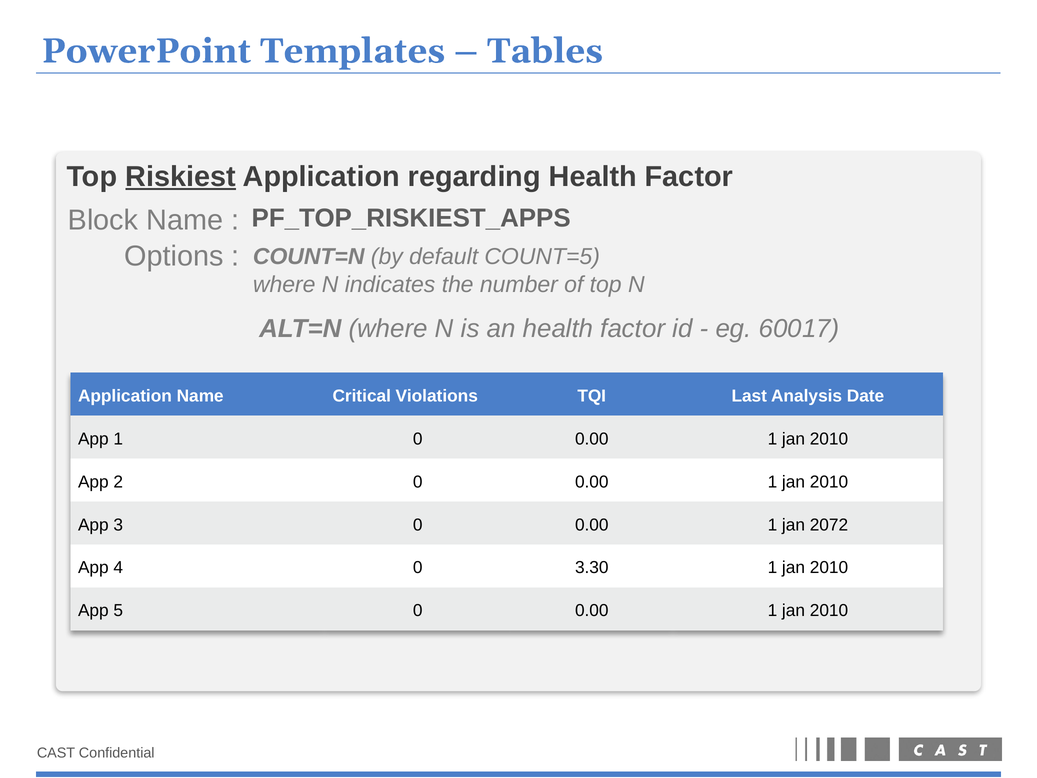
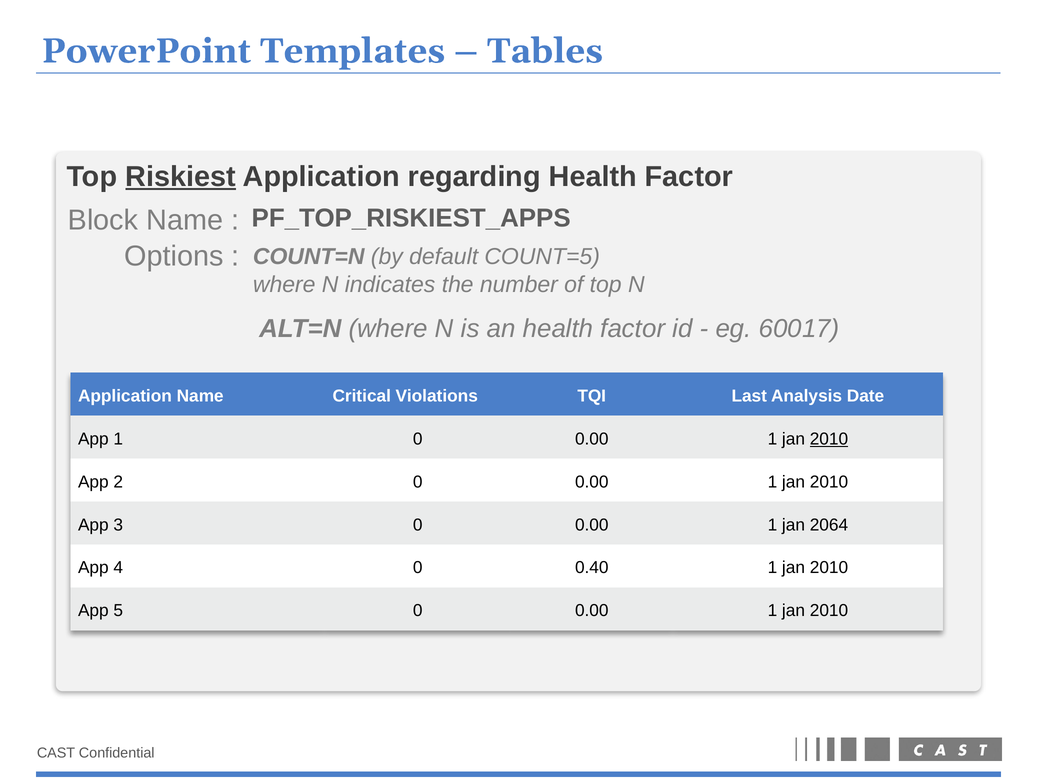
2010 at (829, 439) underline: none -> present
2072: 2072 -> 2064
3.30: 3.30 -> 0.40
